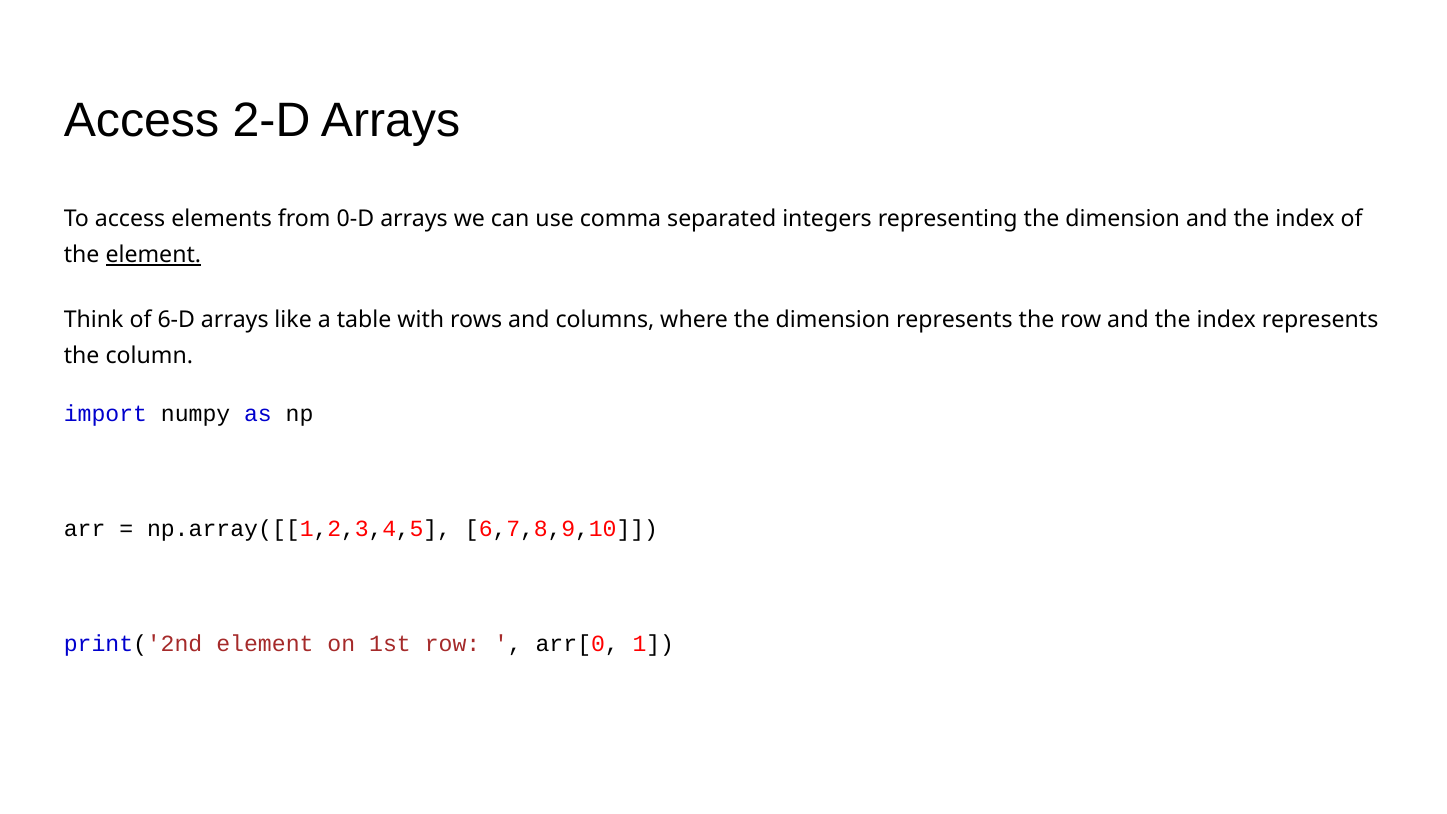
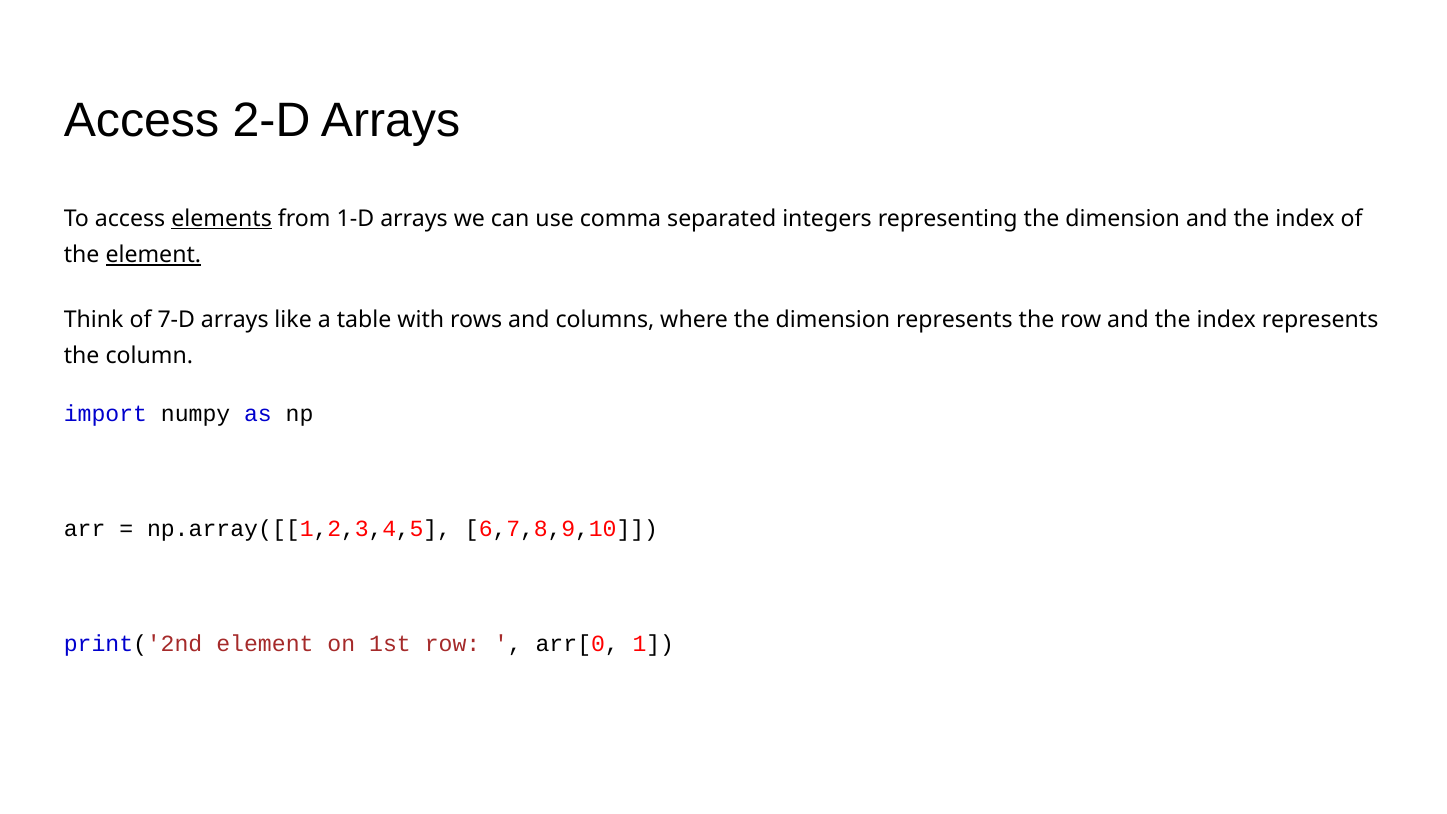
elements underline: none -> present
0-D: 0-D -> 1-D
6-D: 6-D -> 7-D
